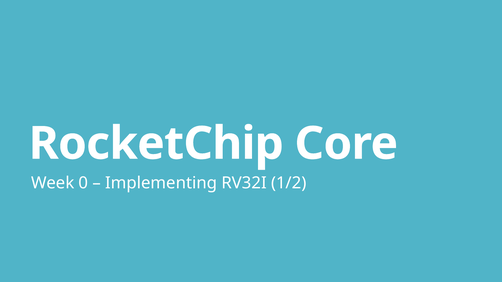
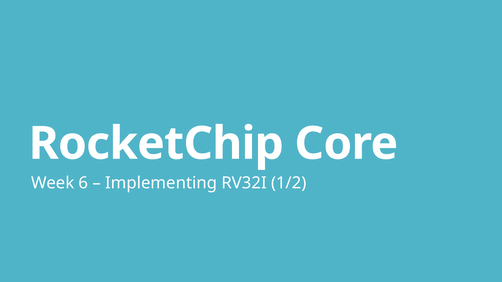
0: 0 -> 6
